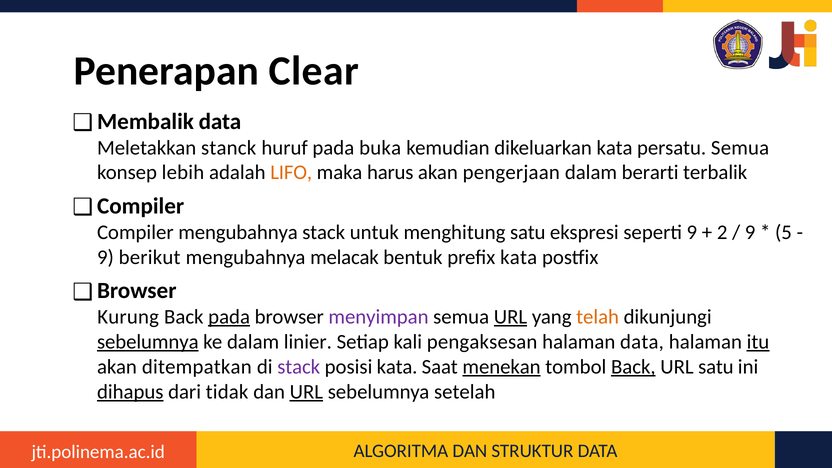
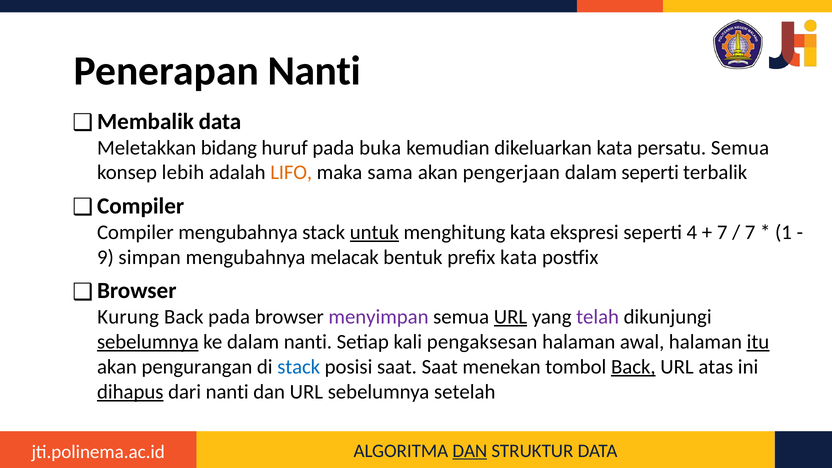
Penerapan Clear: Clear -> Nanti
stanck: stanck -> bidang
harus: harus -> sama
dalam berarti: berarti -> seperti
untuk underline: none -> present
menghitung satu: satu -> kata
seperti 9: 9 -> 4
2 at (722, 232): 2 -> 7
9 at (750, 232): 9 -> 7
5: 5 -> 1
berikut: berikut -> simpan
pada at (229, 317) underline: present -> none
telah colour: orange -> purple
dalam linier: linier -> nanti
halaman data: data -> awal
ditempatkan: ditempatkan -> pengurangan
stack at (299, 367) colour: purple -> blue
posisi kata: kata -> saat
menekan underline: present -> none
URL satu: satu -> atas
dari tidak: tidak -> nanti
URL at (306, 392) underline: present -> none
DAN at (470, 451) underline: none -> present
